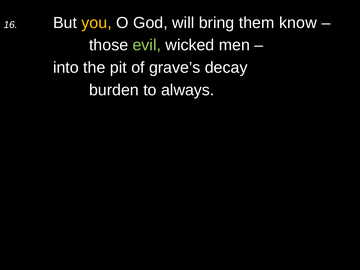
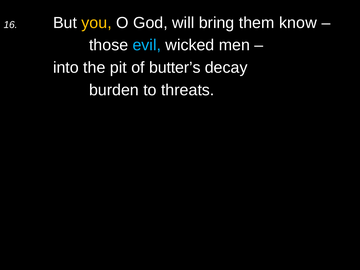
evil colour: light green -> light blue
grave’s: grave’s -> butter’s
always: always -> threats
